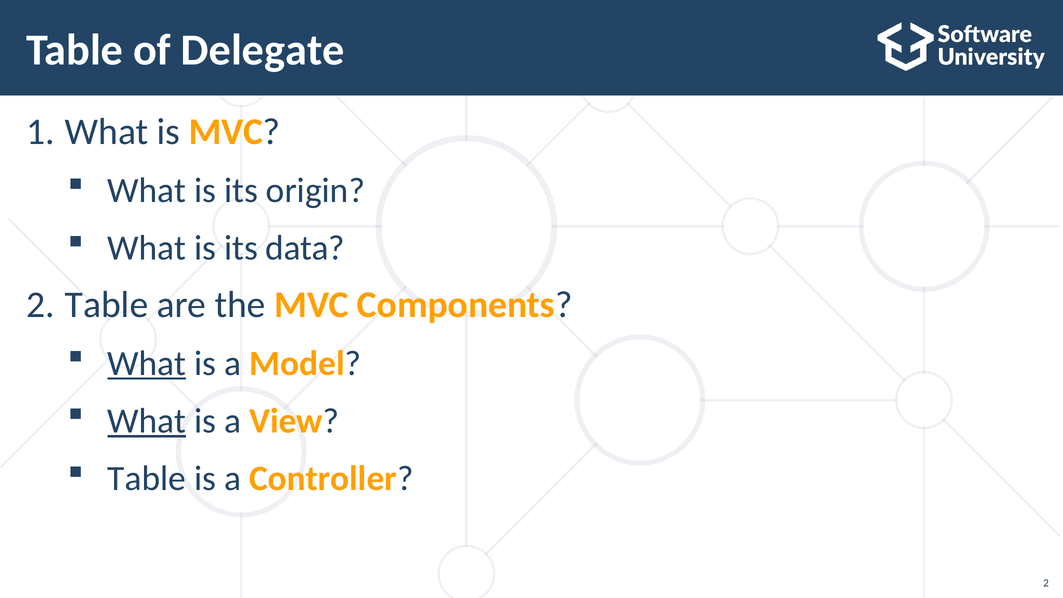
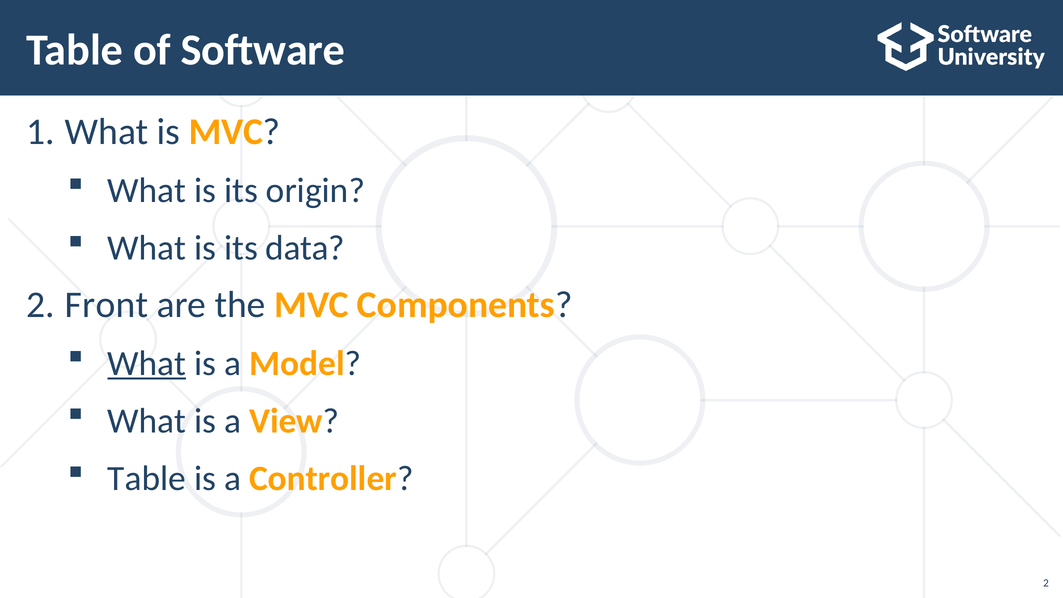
Delegate: Delegate -> Software
2 Table: Table -> Front
What at (147, 421) underline: present -> none
